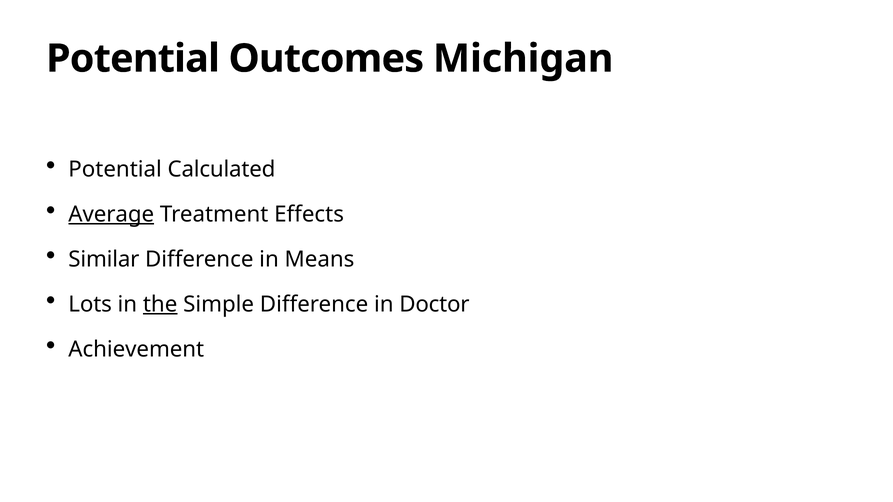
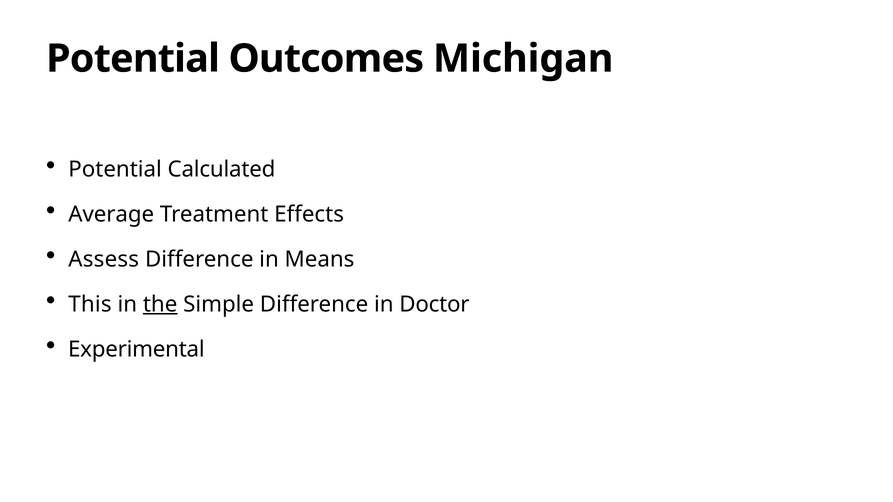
Average underline: present -> none
Similar: Similar -> Assess
Lots: Lots -> This
Achievement: Achievement -> Experimental
